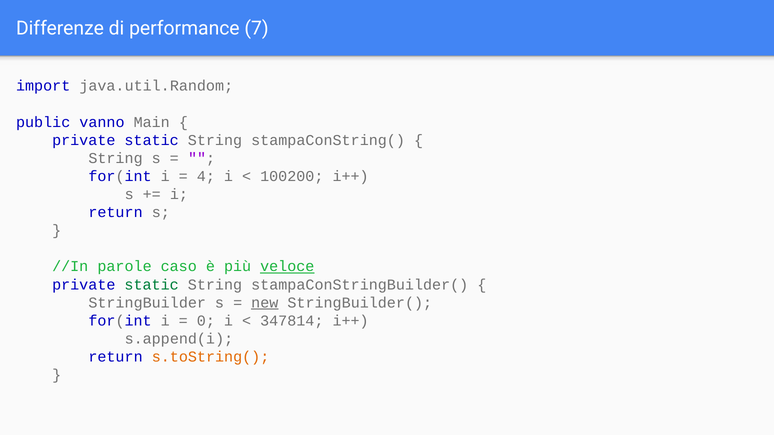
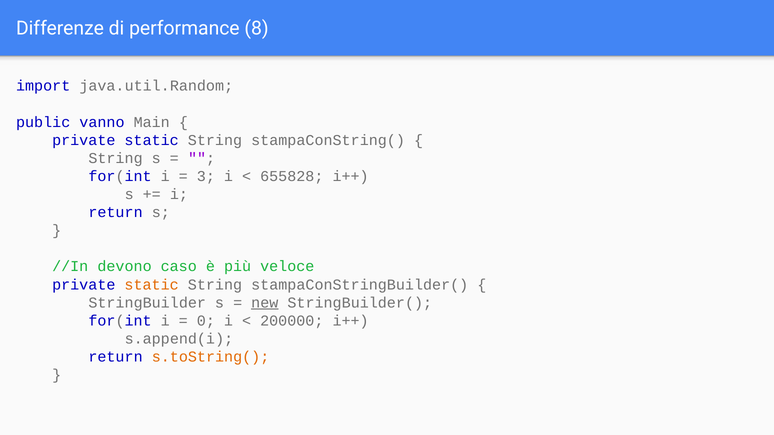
7: 7 -> 8
4: 4 -> 3
100200: 100200 -> 655828
parole: parole -> devono
veloce underline: present -> none
static at (152, 285) colour: green -> orange
347814: 347814 -> 200000
